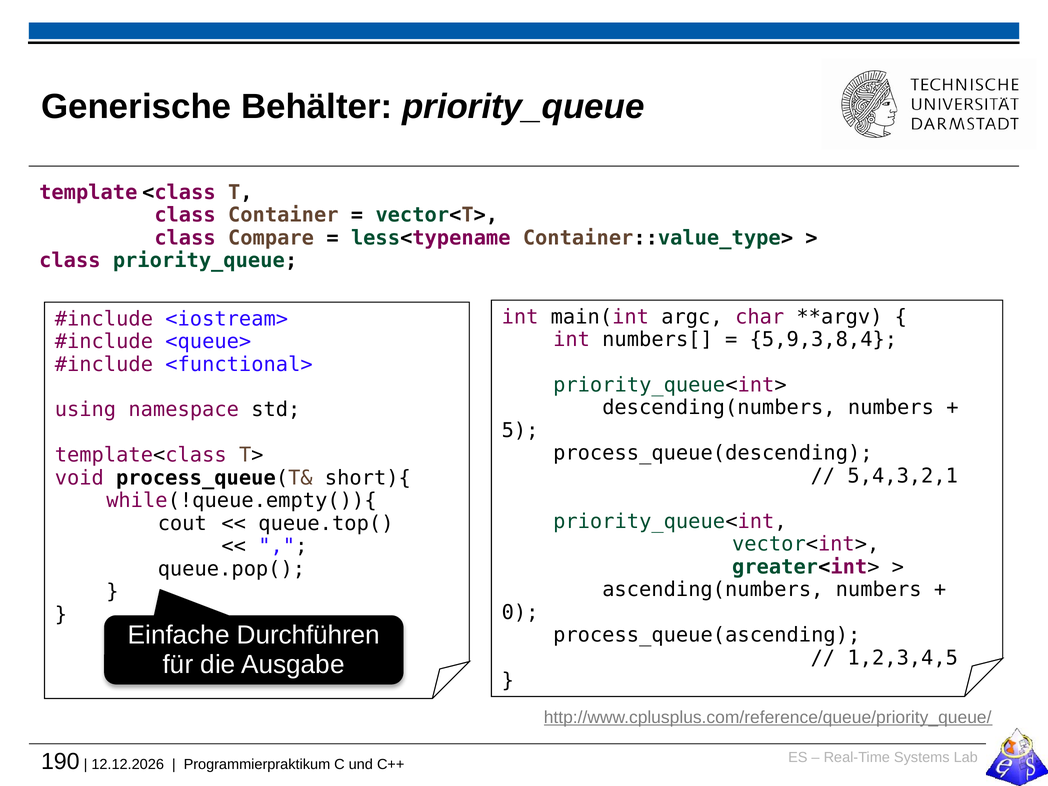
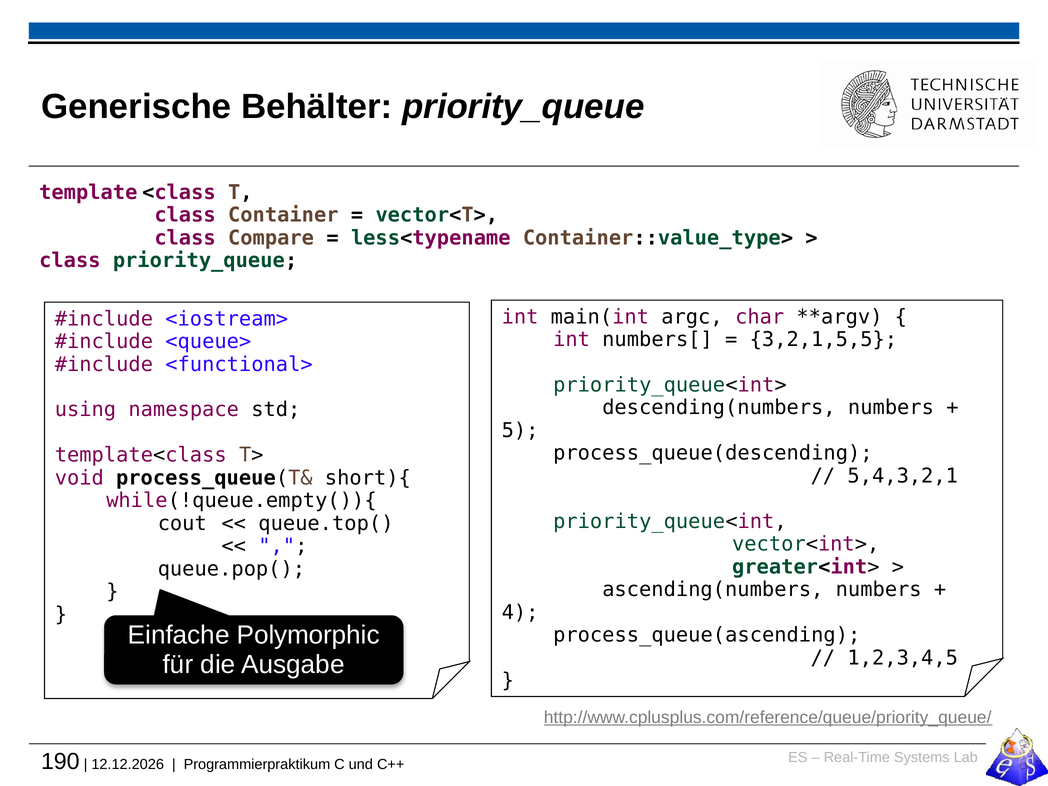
5,9,3,8,4: 5,9,3,8,4 -> 3,2,1,5,5
0: 0 -> 4
Durchführen: Durchführen -> Polymorphic
